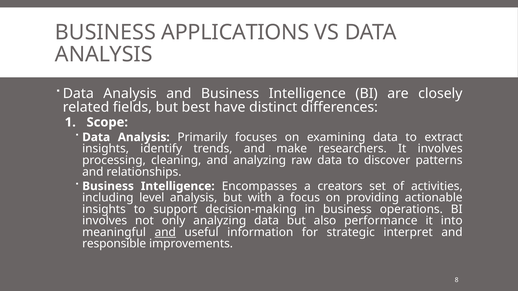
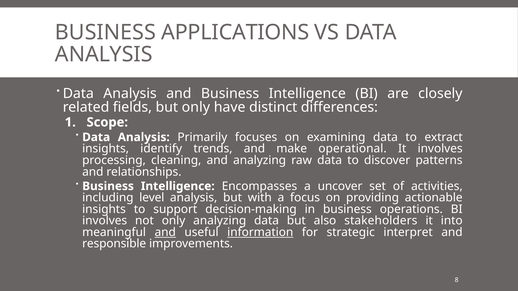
but best: best -> only
researchers: researchers -> operational
creators: creators -> uncover
performance: performance -> stakeholders
information underline: none -> present
